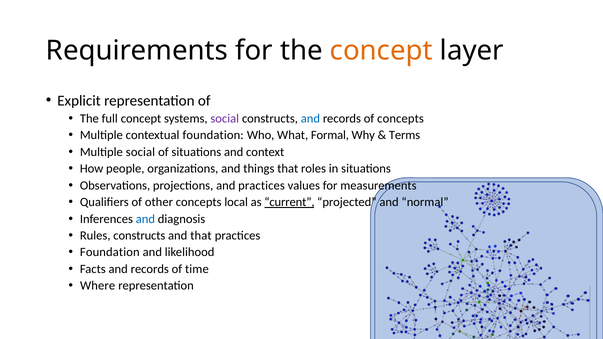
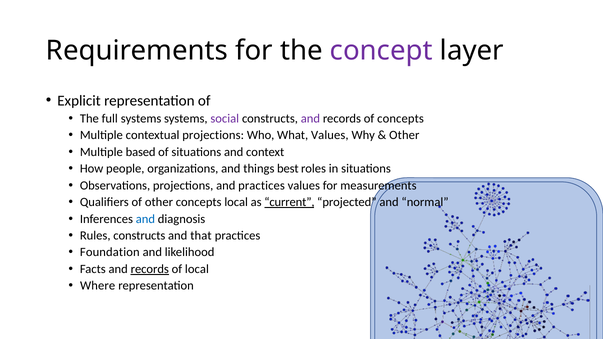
concept at (381, 51) colour: orange -> purple
full concept: concept -> systems
and at (310, 119) colour: blue -> purple
contextual foundation: foundation -> projections
What Formal: Formal -> Values
Terms at (404, 135): Terms -> Other
Multiple social: social -> based
things that: that -> best
records at (150, 269) underline: none -> present
of time: time -> local
